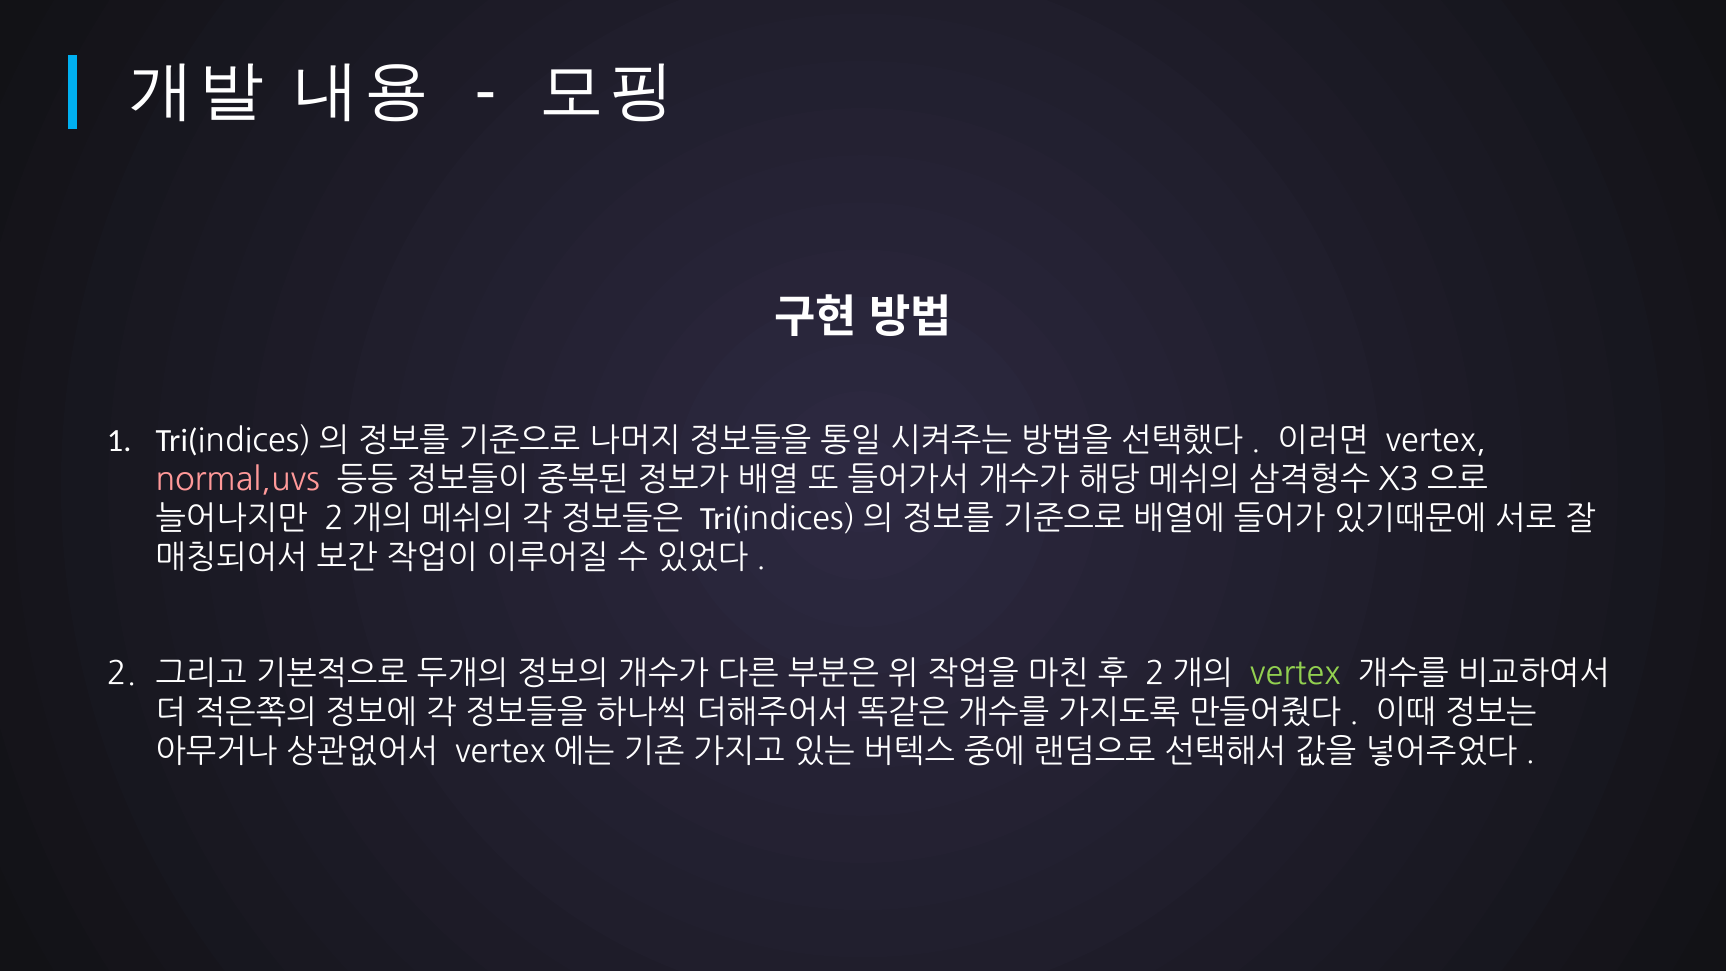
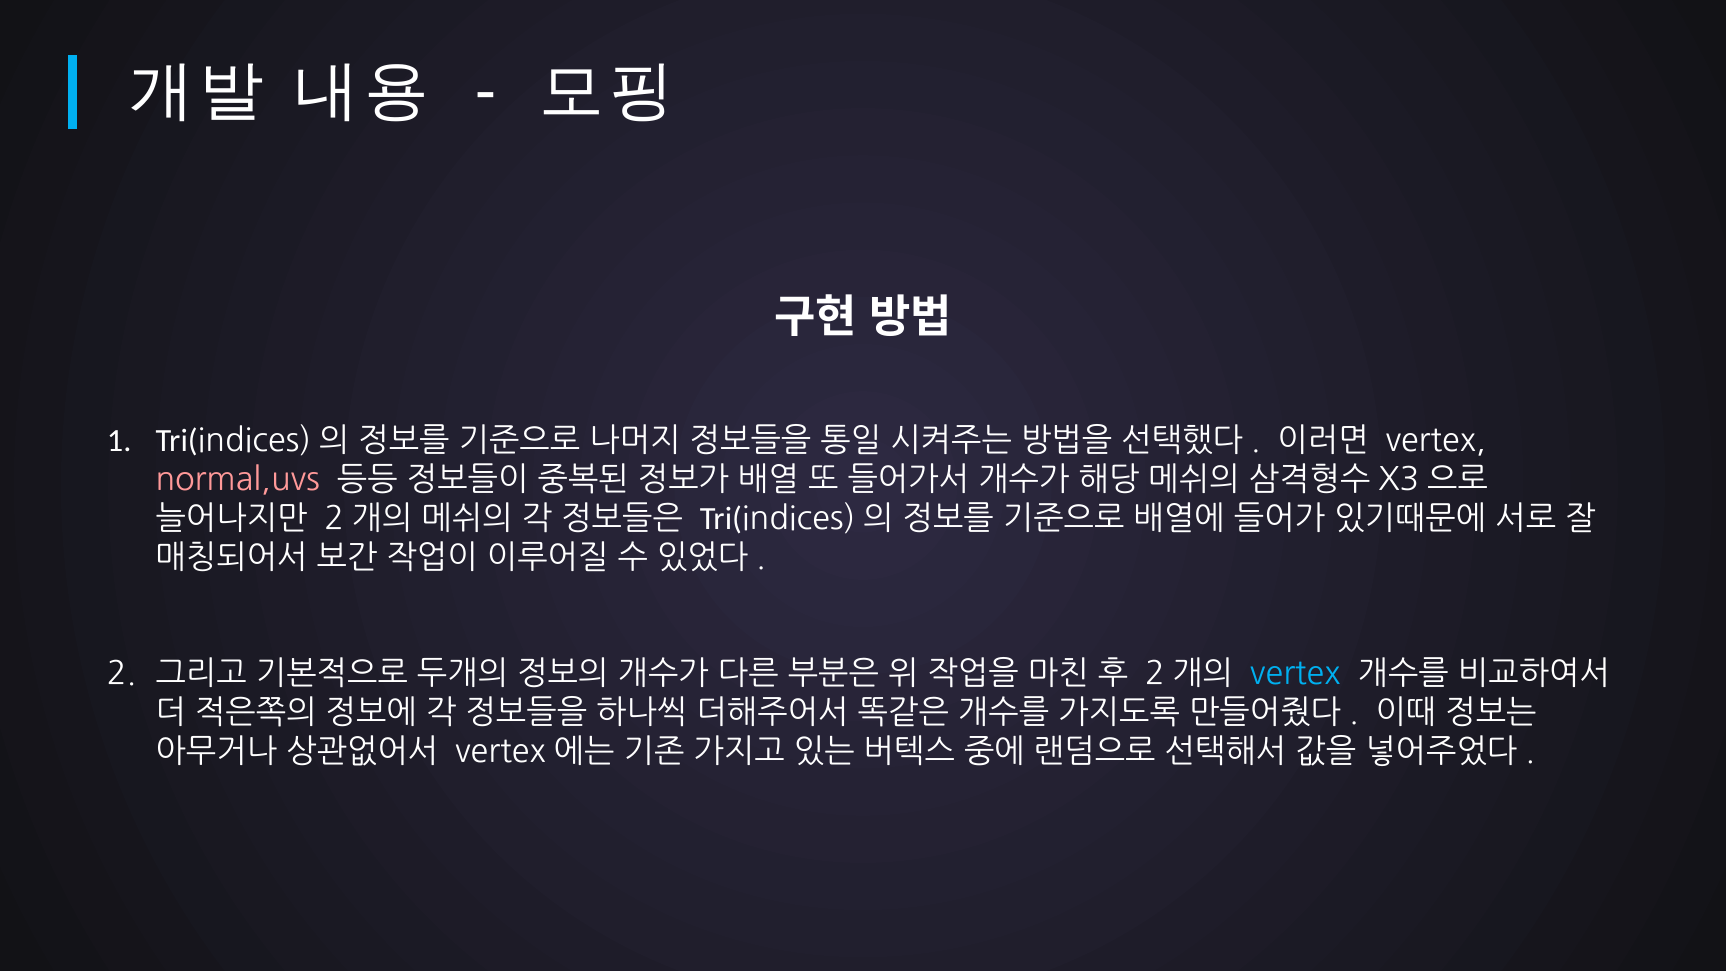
vertex at (1295, 674) colour: light green -> light blue
